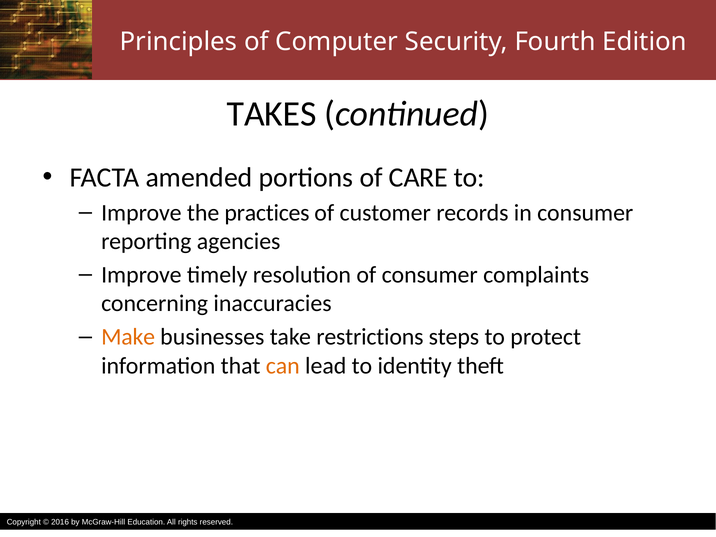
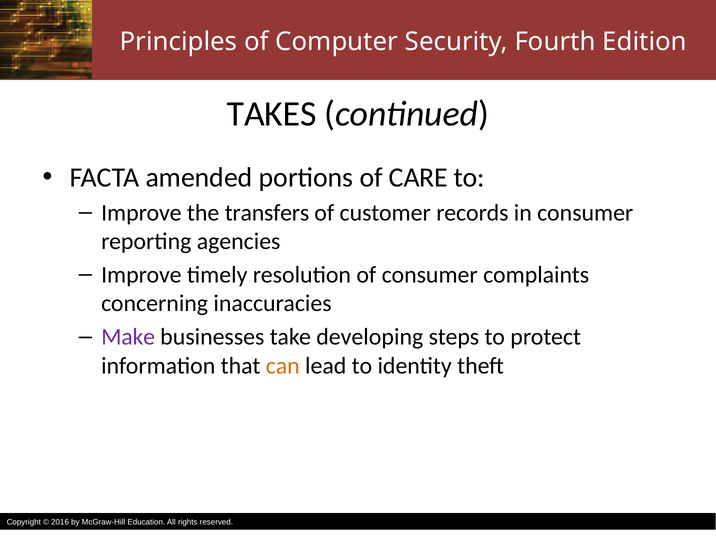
practices: practices -> transfers
Make colour: orange -> purple
restrictions: restrictions -> developing
